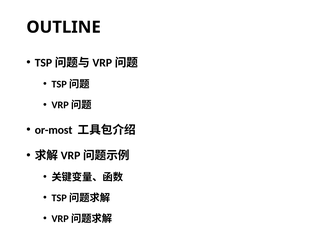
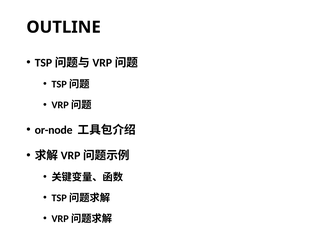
or-most: or-most -> or-node
